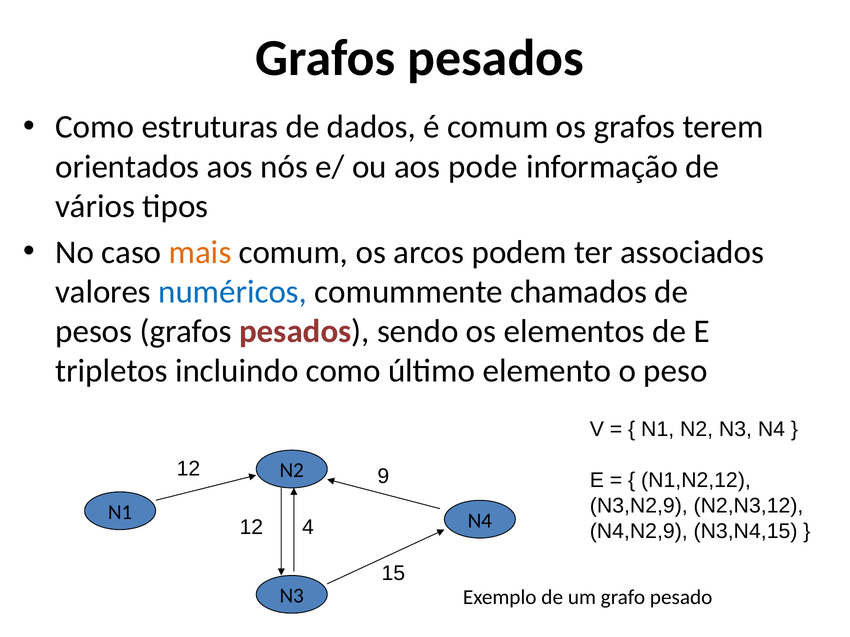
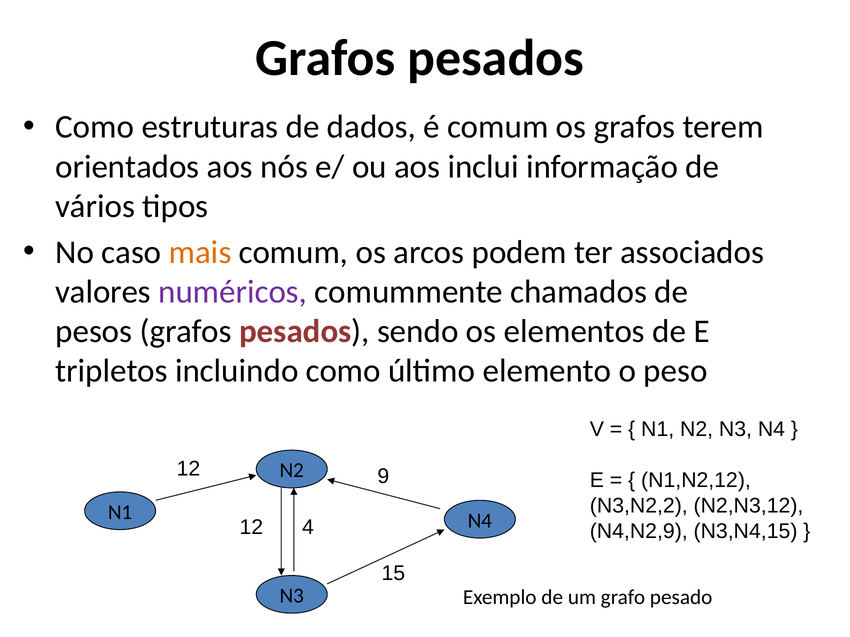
pode: pode -> inclui
numéricos colour: blue -> purple
N3,N2,9: N3,N2,9 -> N3,N2,2
